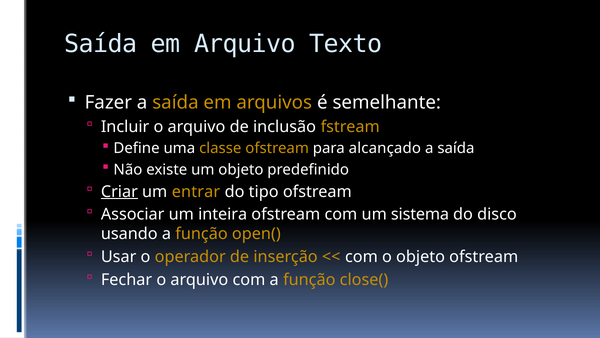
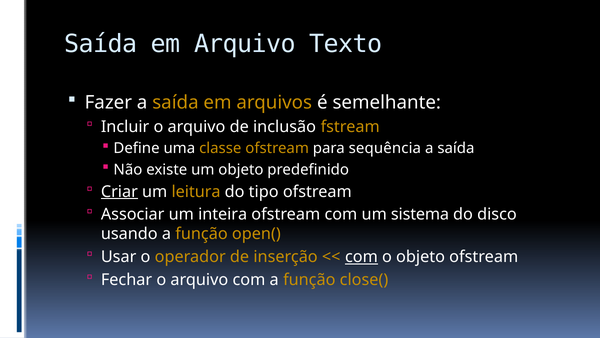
alcançado: alcançado -> sequência
entrar: entrar -> leitura
com at (361, 257) underline: none -> present
